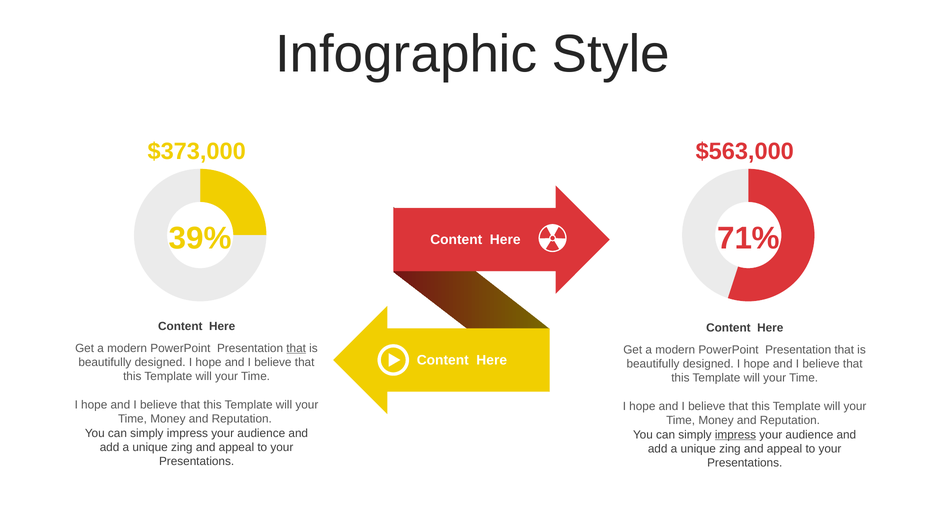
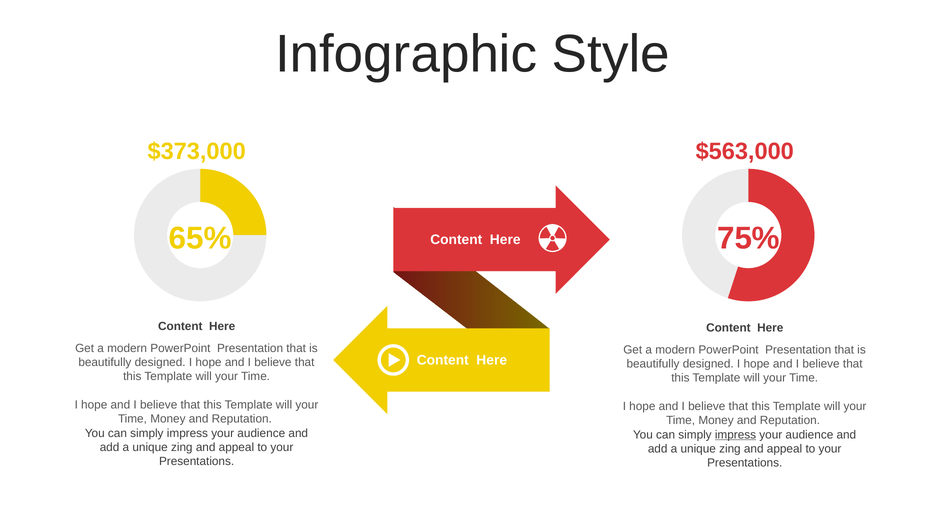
39%: 39% -> 65%
71%: 71% -> 75%
that at (296, 348) underline: present -> none
